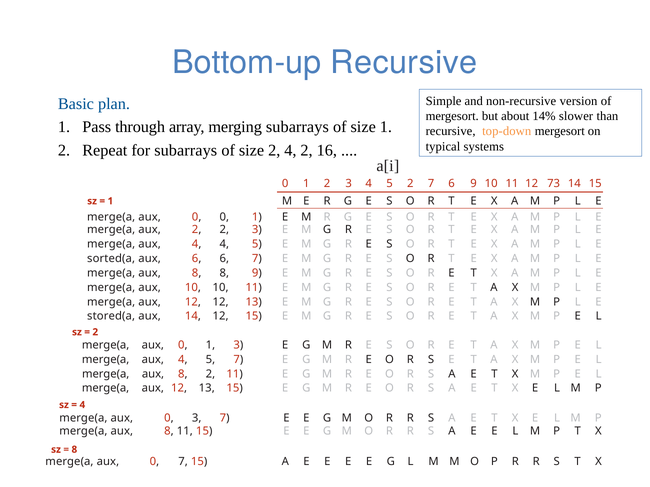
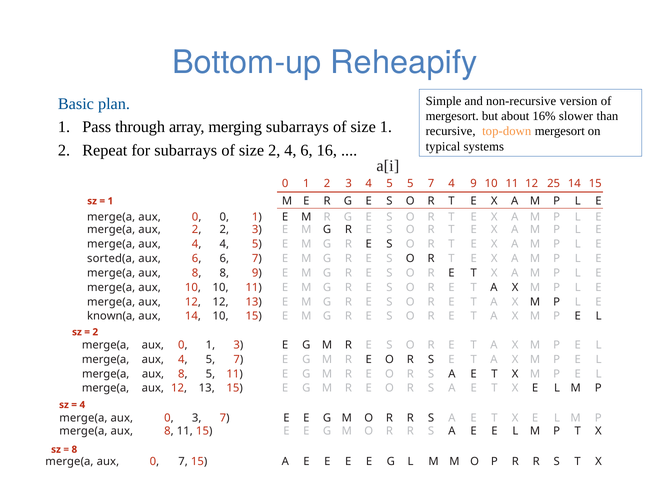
Bottom-up Recursive: Recursive -> Reheapify
14%: 14% -> 16%
4 2: 2 -> 6
5 2: 2 -> 5
7 6: 6 -> 4
73: 73 -> 25
stored(a: stored(a -> known(a
14 12: 12 -> 10
8 2: 2 -> 5
